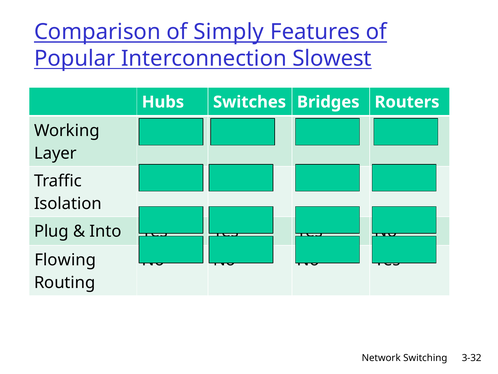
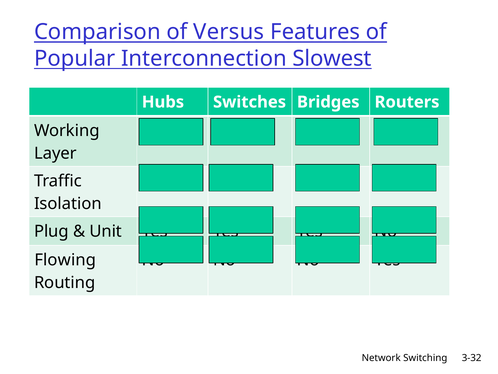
Simply: Simply -> Versus
Into: Into -> Unit
